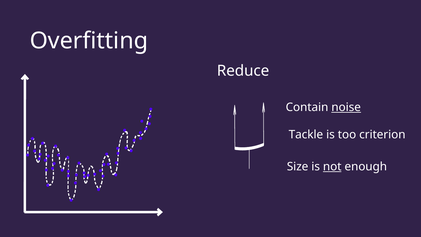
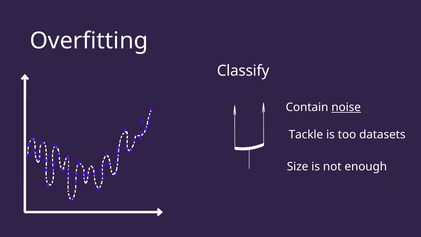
Reduce: Reduce -> Classify
criterion: criterion -> datasets
not underline: present -> none
